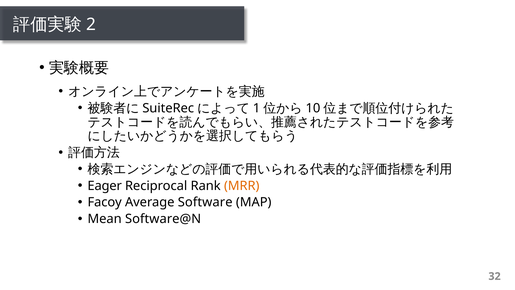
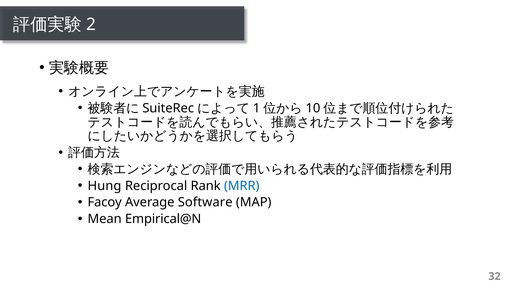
Eager: Eager -> Hung
MRR colour: orange -> blue
Software@N: Software@N -> Empirical@N
